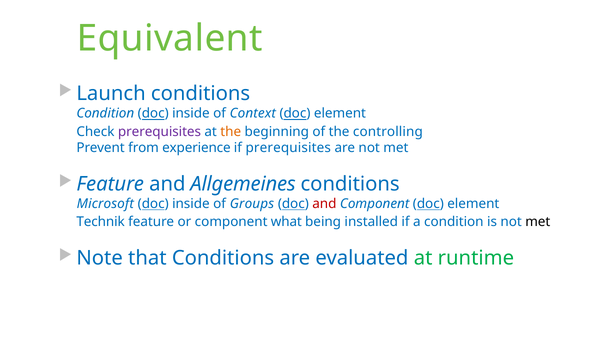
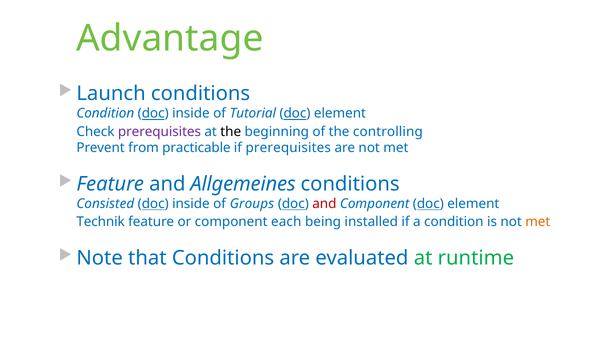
Equivalent: Equivalent -> Advantage
Context: Context -> Tutorial
the at (231, 132) colour: orange -> black
experience: experience -> practicable
Microsoft: Microsoft -> Consisted
what: what -> each
met at (538, 222) colour: black -> orange
